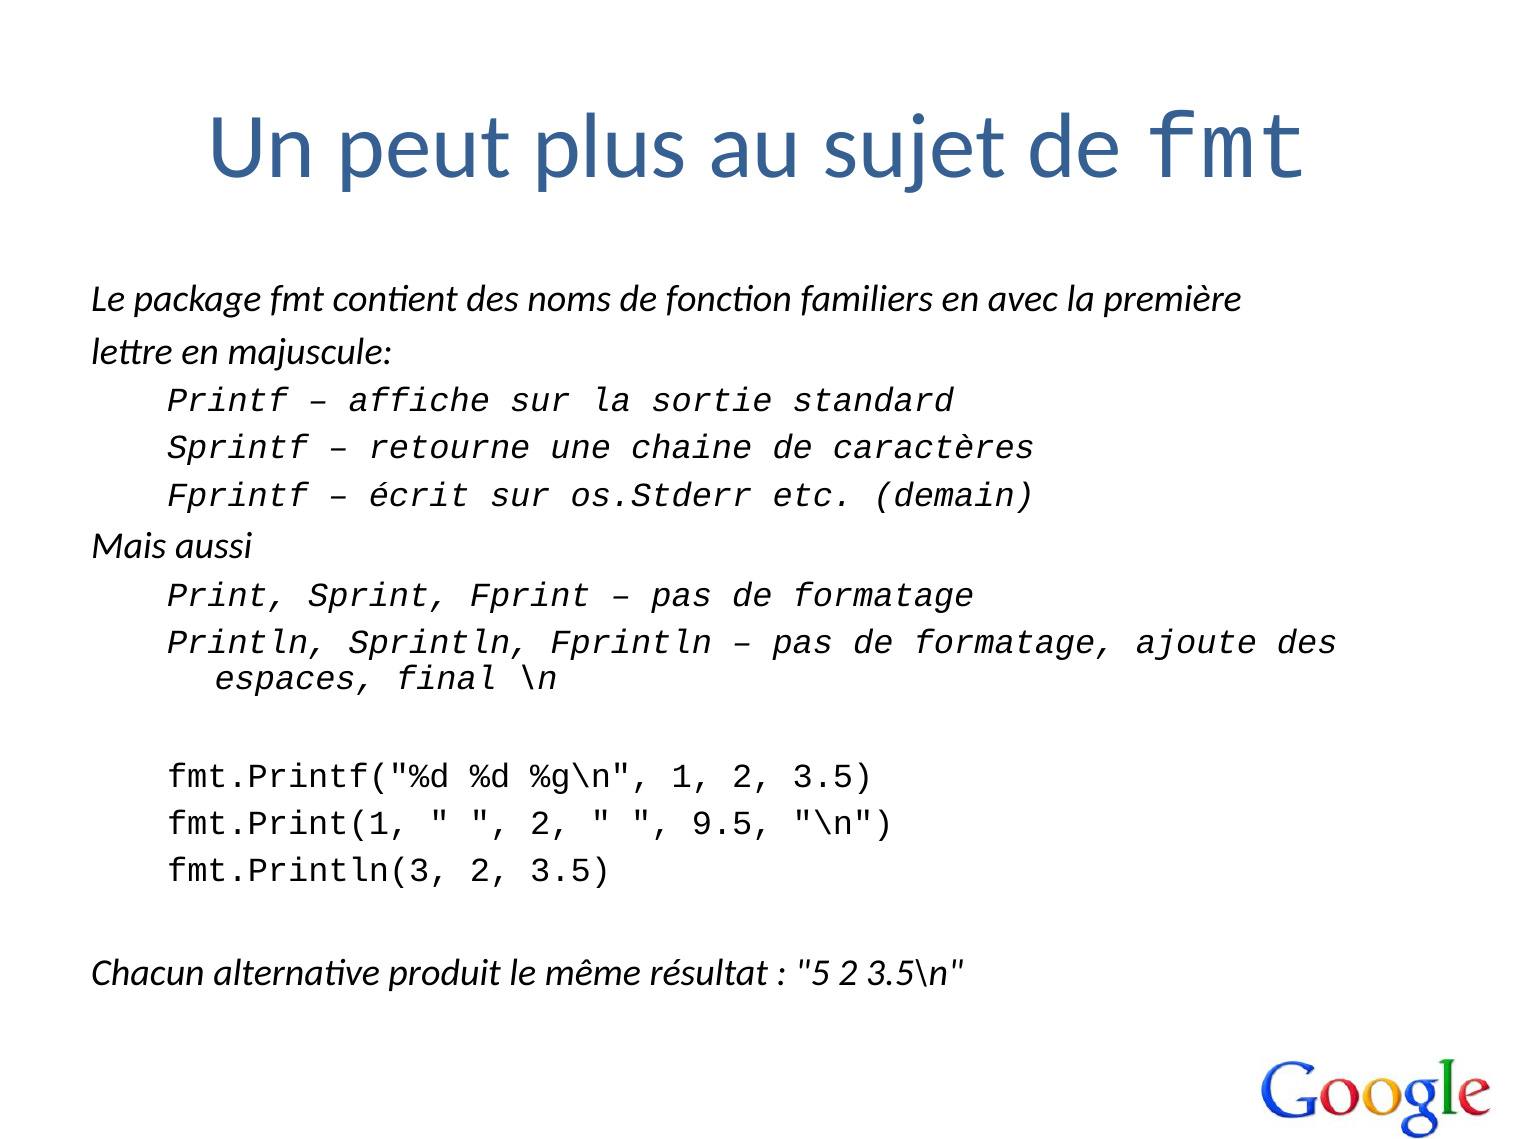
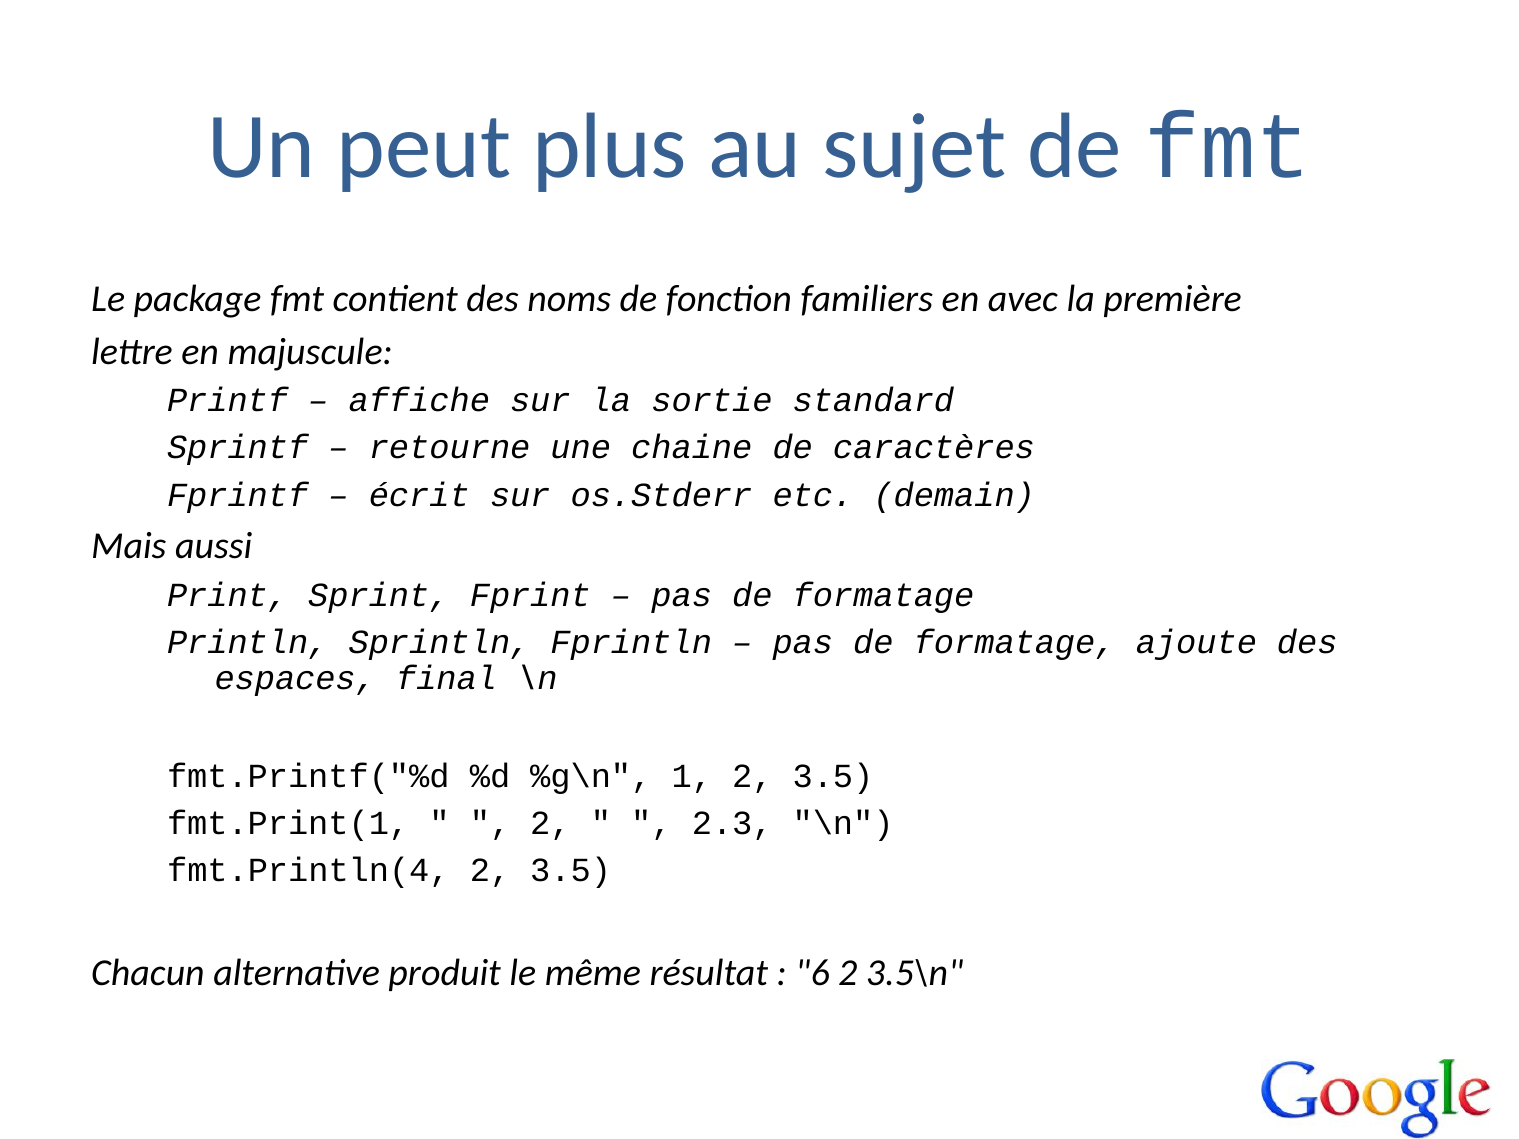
9.5: 9.5 -> 2.3
fmt.Println(3: fmt.Println(3 -> fmt.Println(4
5: 5 -> 6
